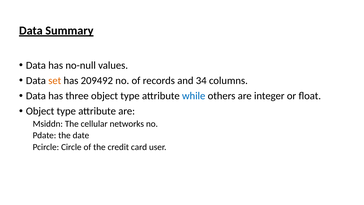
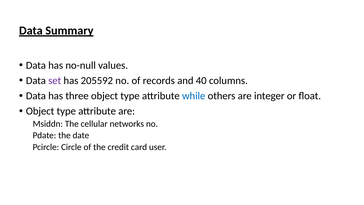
set colour: orange -> purple
209492: 209492 -> 205592
34: 34 -> 40
